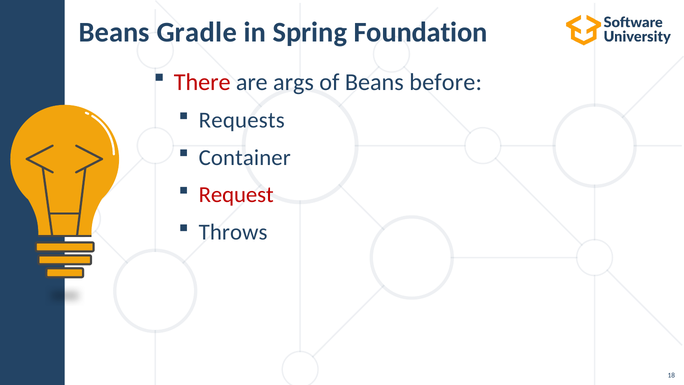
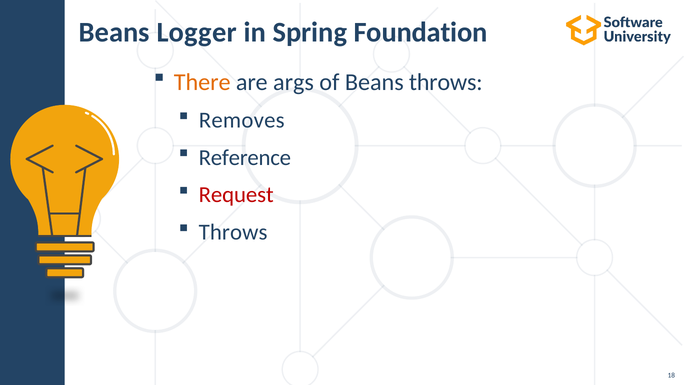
Gradle: Gradle -> Logger
There colour: red -> orange
Beans before: before -> throws
Requests: Requests -> Removes
Container: Container -> Reference
